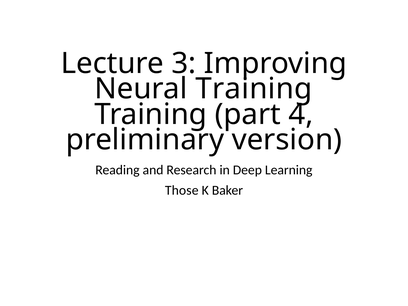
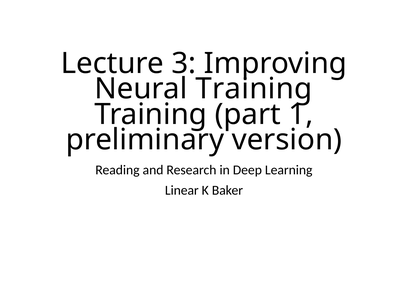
4: 4 -> 1
Those: Those -> Linear
